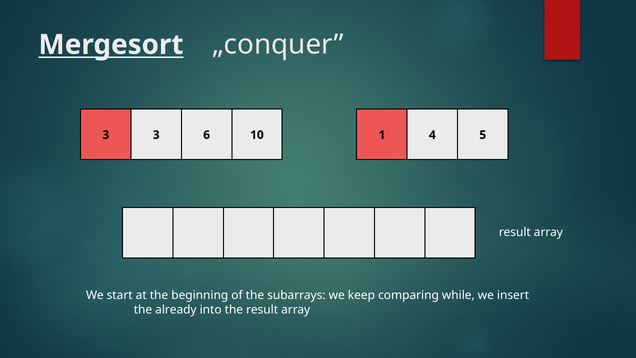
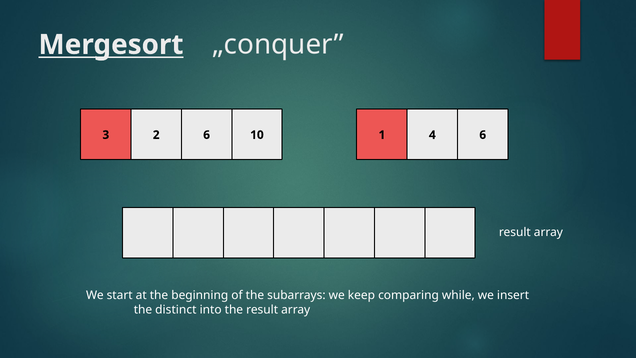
3 3: 3 -> 2
4 5: 5 -> 6
already: already -> distinct
